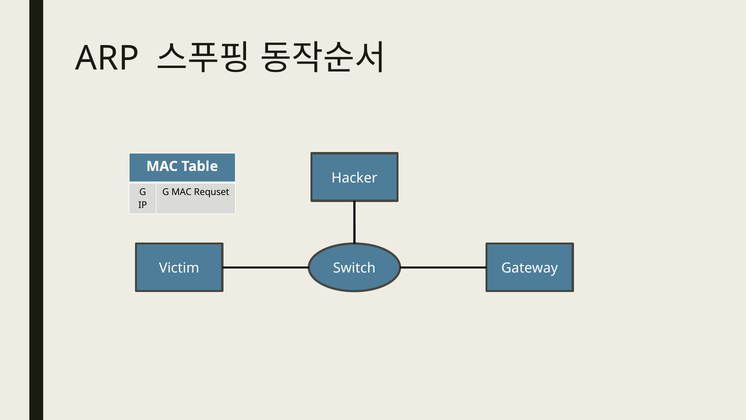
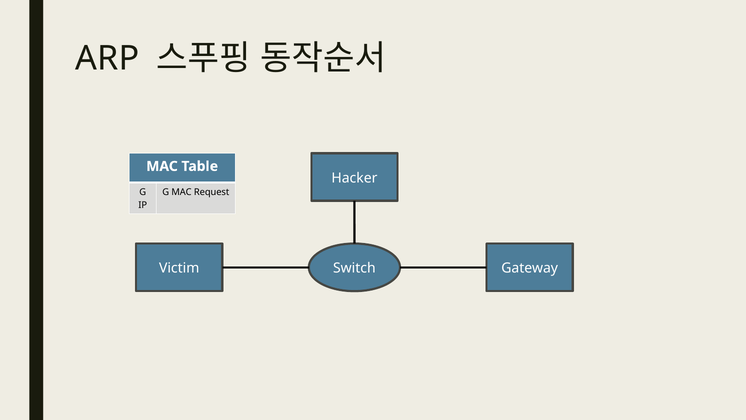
MAC Requset: Requset -> Request
